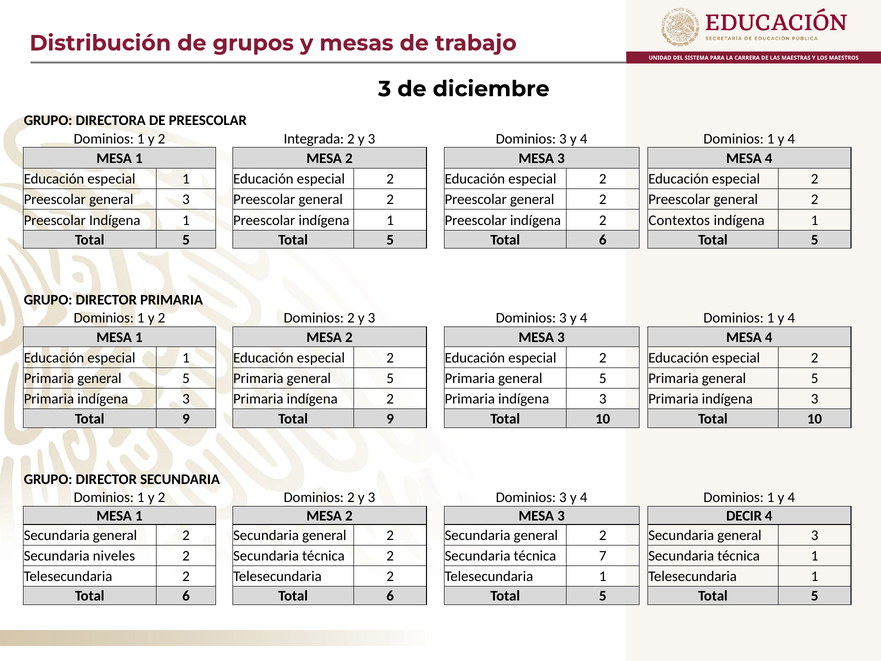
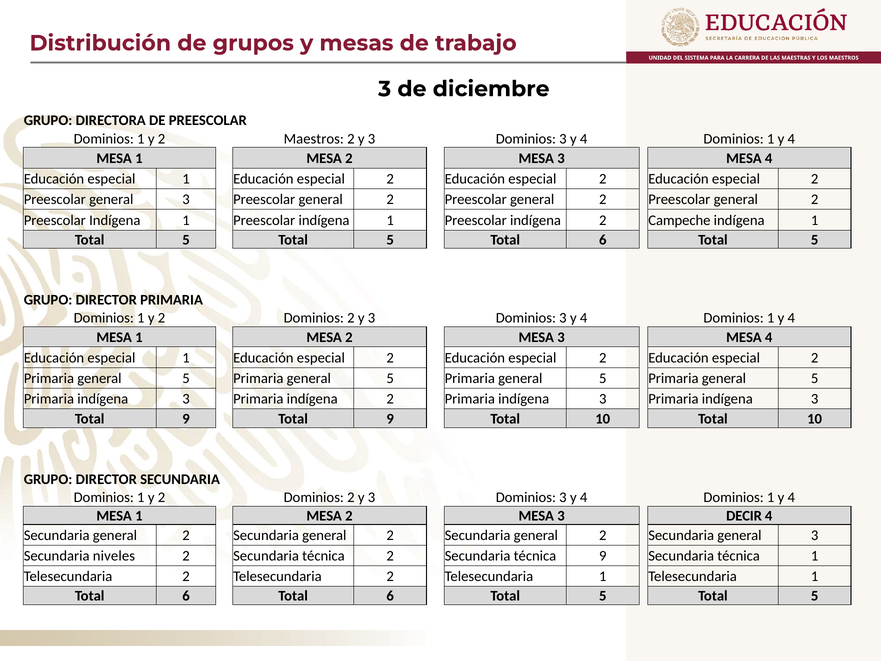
2 Integrada: Integrada -> Maestros
Contextos: Contextos -> Campeche
técnica 7: 7 -> 9
